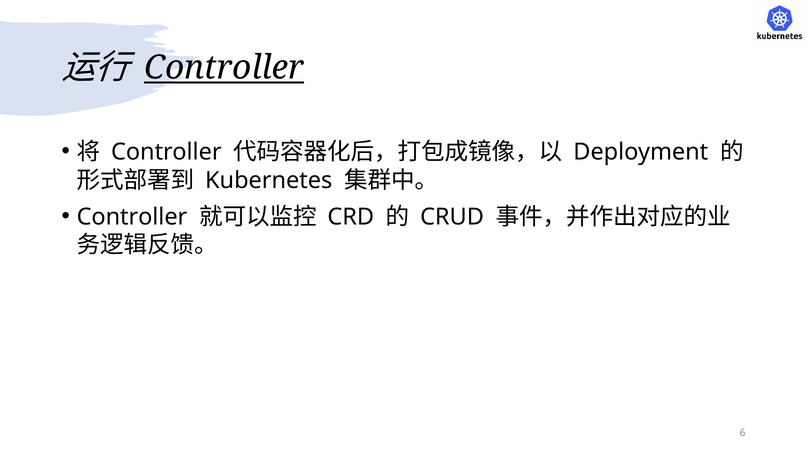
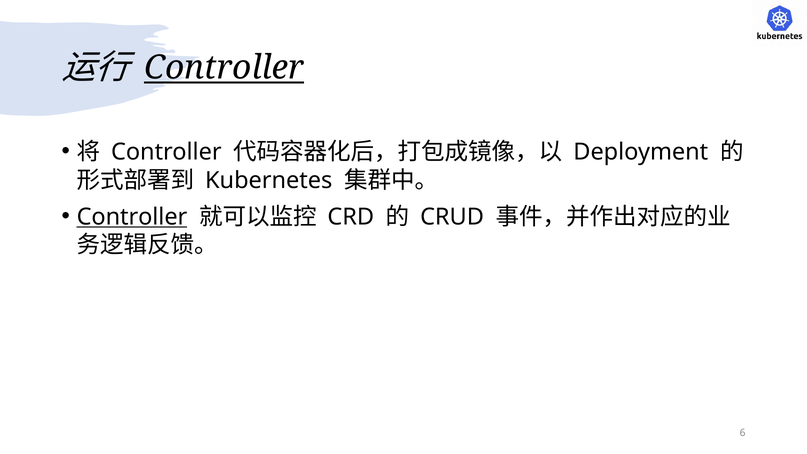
Controller at (132, 217) underline: none -> present
